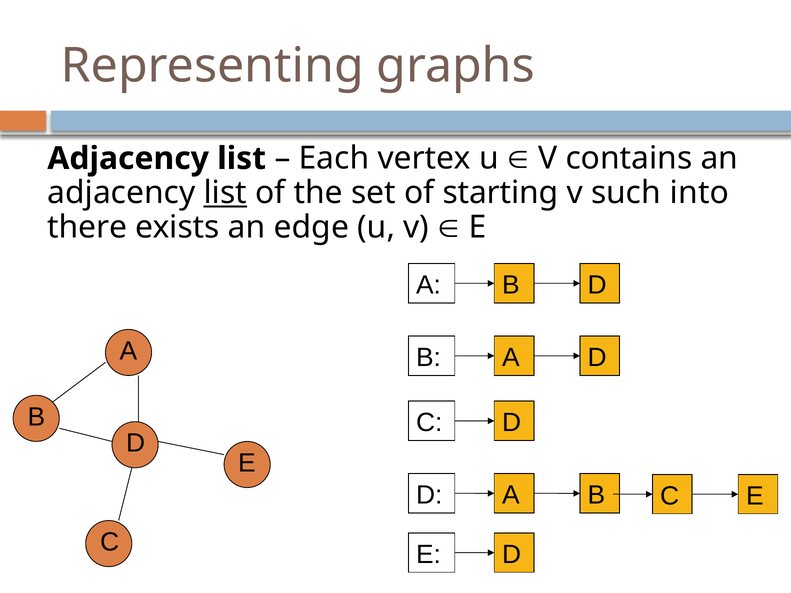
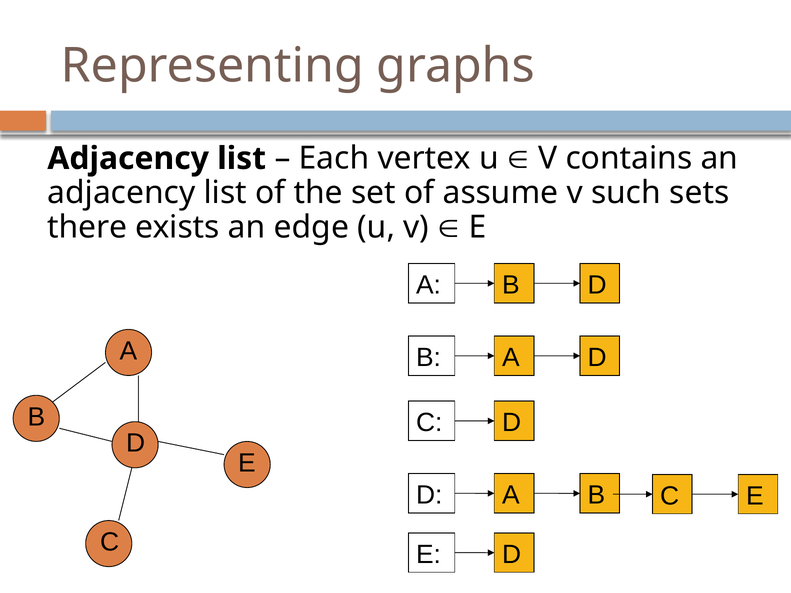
list at (225, 193) underline: present -> none
starting: starting -> assume
into: into -> sets
